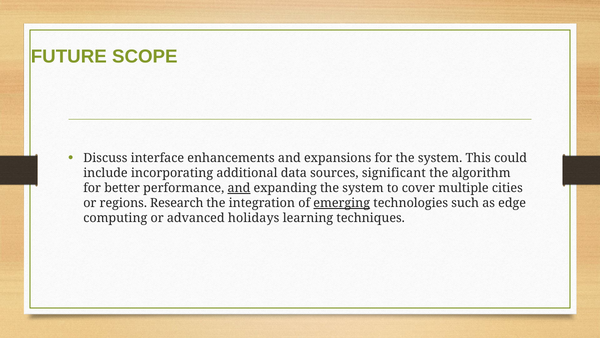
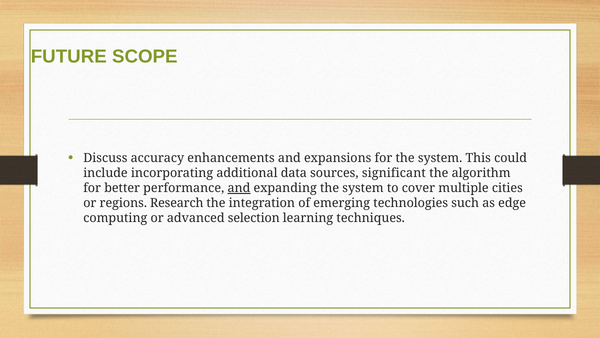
interface: interface -> accuracy
emerging underline: present -> none
holidays: holidays -> selection
